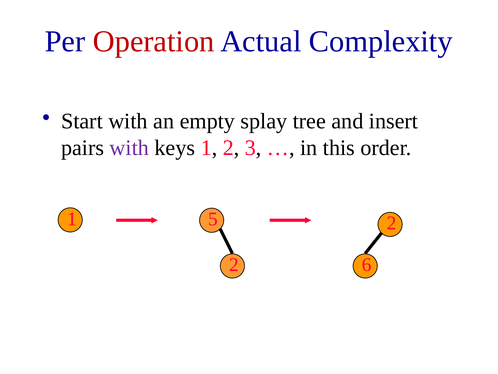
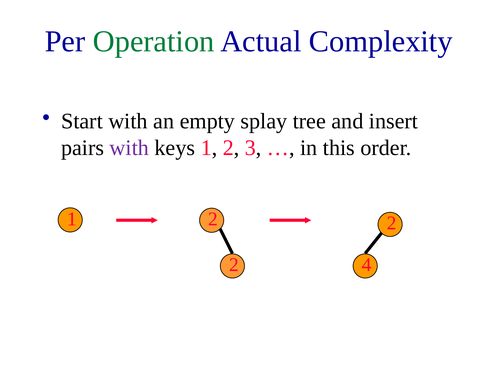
Operation colour: red -> green
5 at (213, 219): 5 -> 2
6: 6 -> 4
